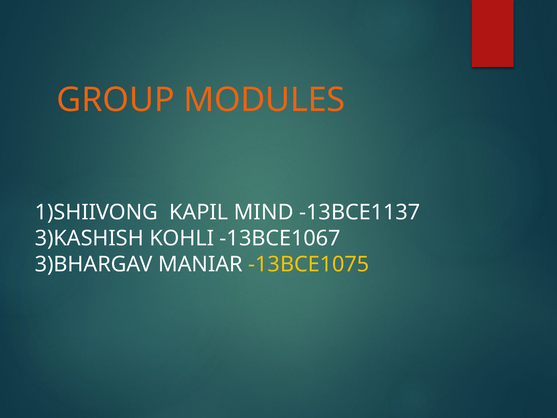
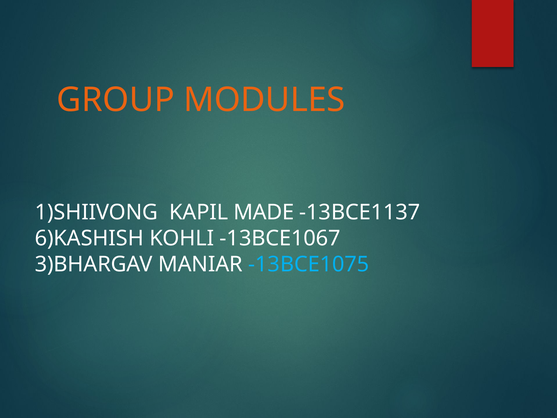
MIND: MIND -> MADE
3)KASHISH: 3)KASHISH -> 6)KASHISH
-13BCE1075 colour: yellow -> light blue
